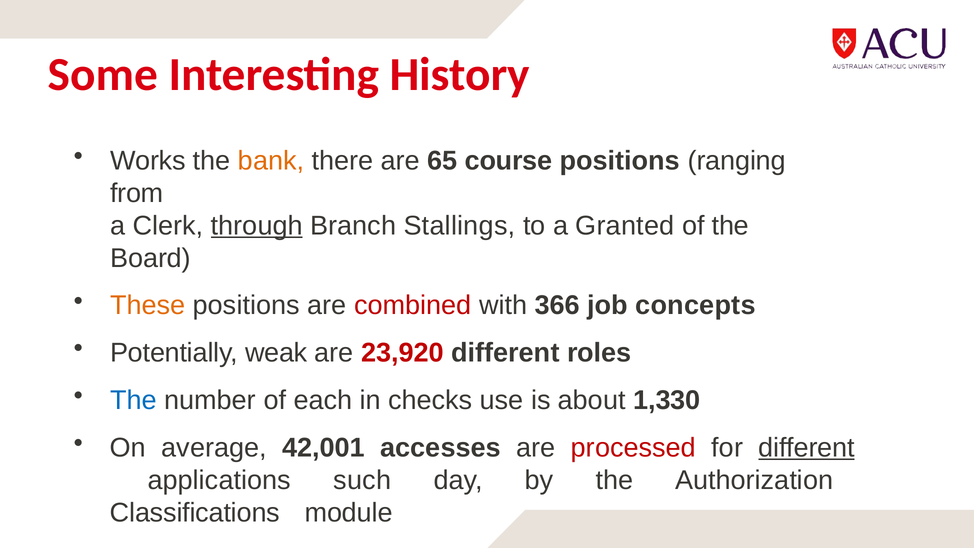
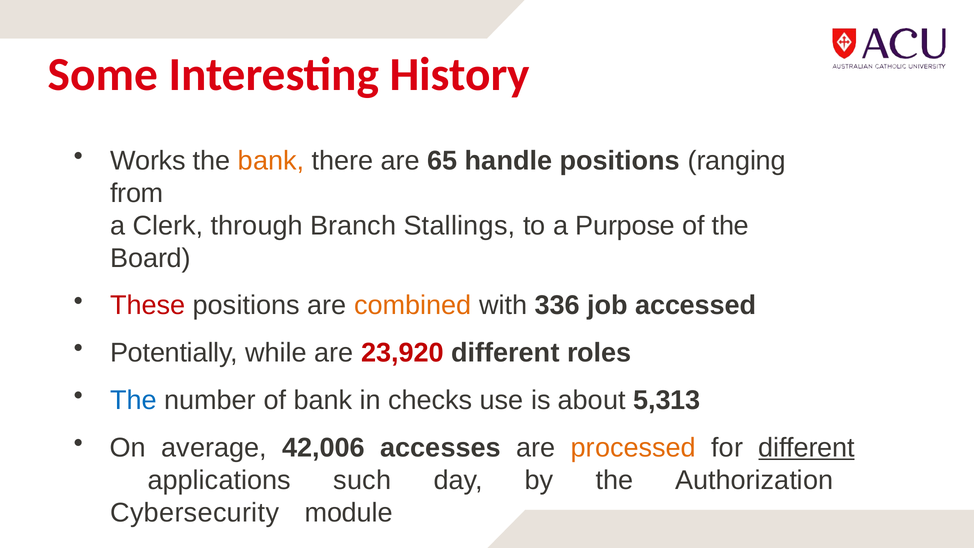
course: course -> handle
through underline: present -> none
Granted: Granted -> Purpose
These colour: orange -> red
combined colour: red -> orange
366: 366 -> 336
concepts: concepts -> accessed
weak: weak -> while
of each: each -> bank
1,330: 1,330 -> 5,313
42,001: 42,001 -> 42,006
processed colour: red -> orange
Classifications: Classifications -> Cybersecurity
